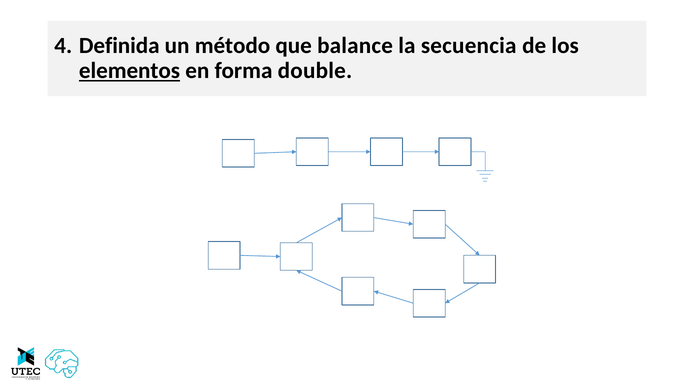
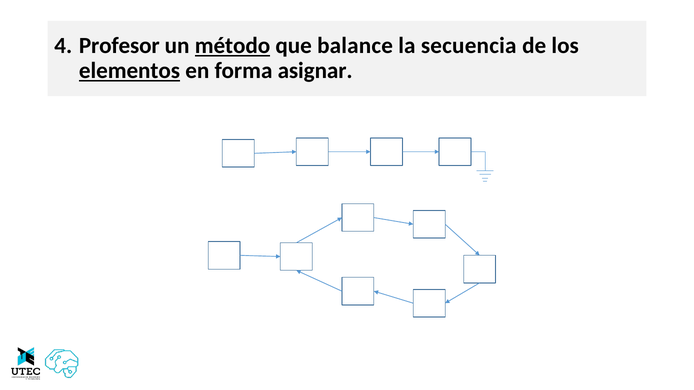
Definida: Definida -> Profesor
método underline: none -> present
double: double -> asignar
